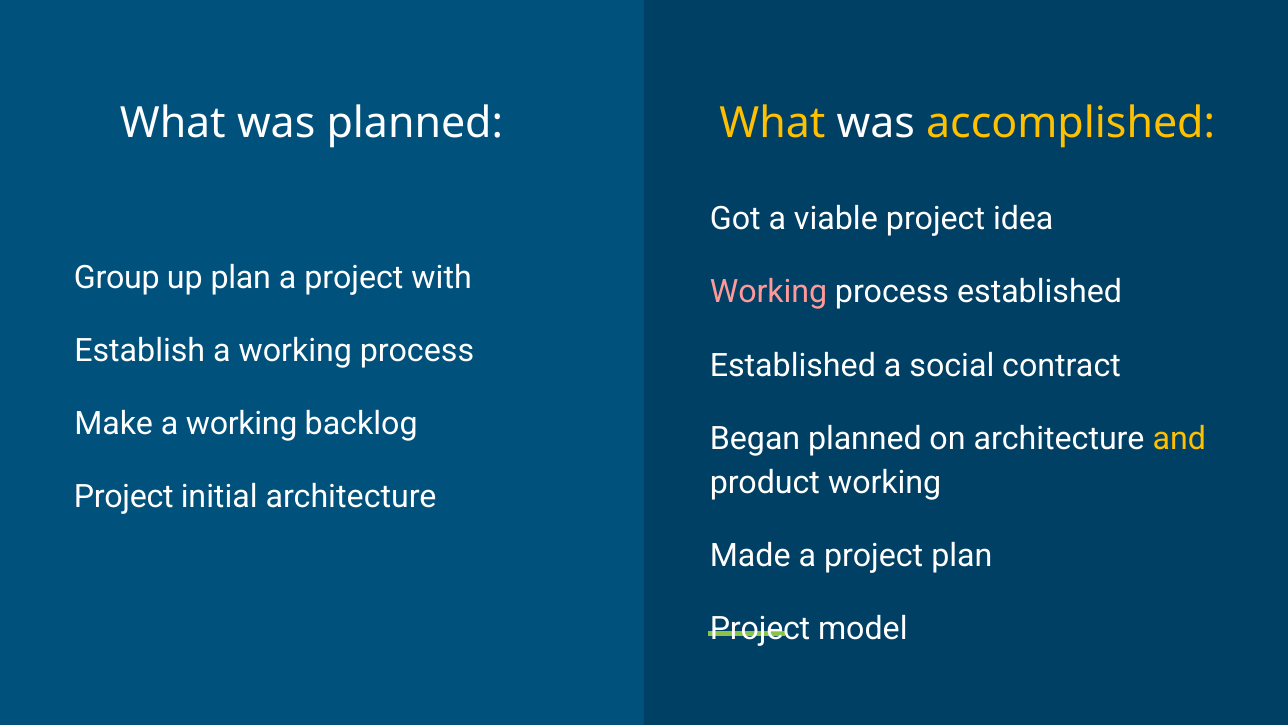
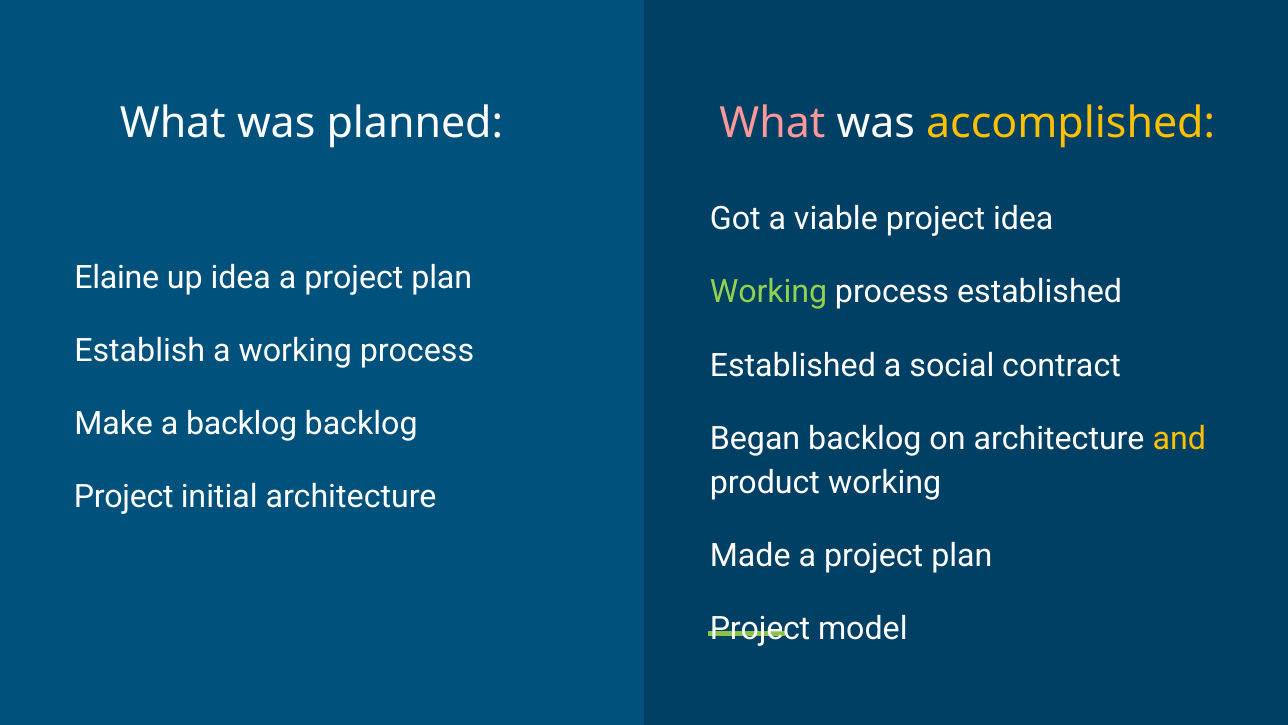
What at (772, 123) colour: yellow -> pink
Group: Group -> Elaine
up plan: plan -> idea
with at (442, 278): with -> plan
Working at (769, 292) colour: pink -> light green
Make a working: working -> backlog
Began planned: planned -> backlog
